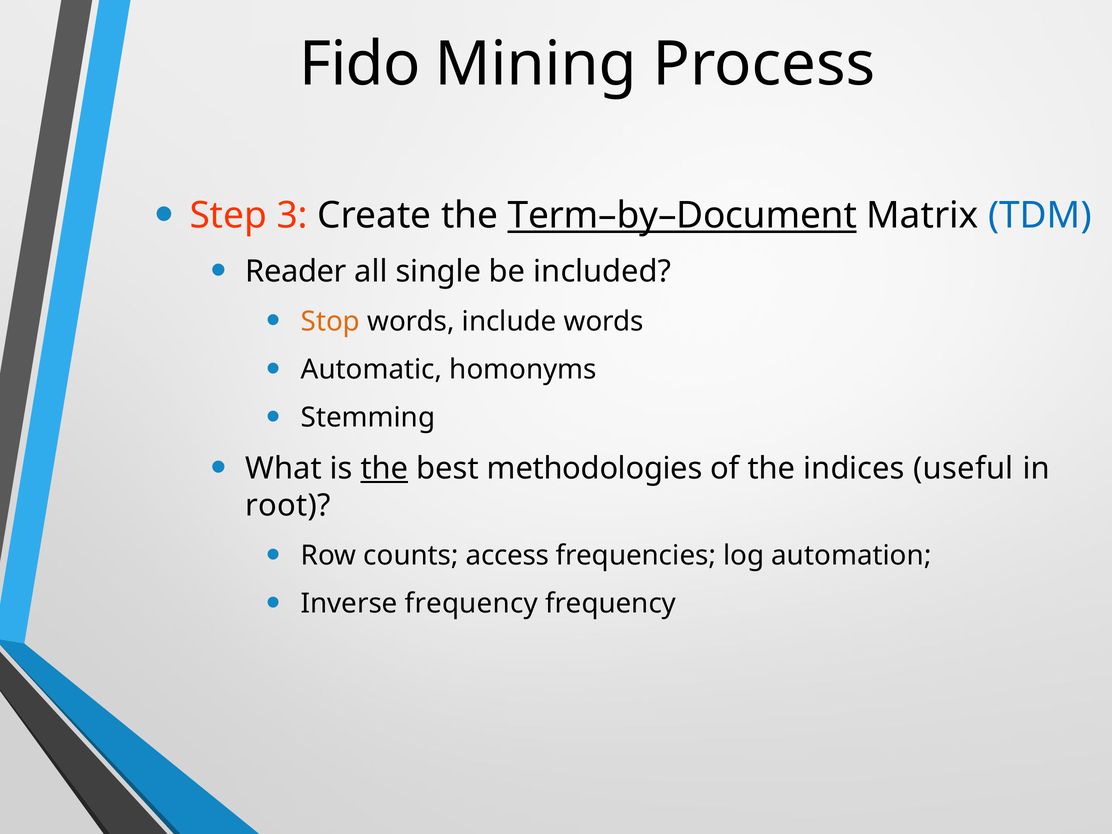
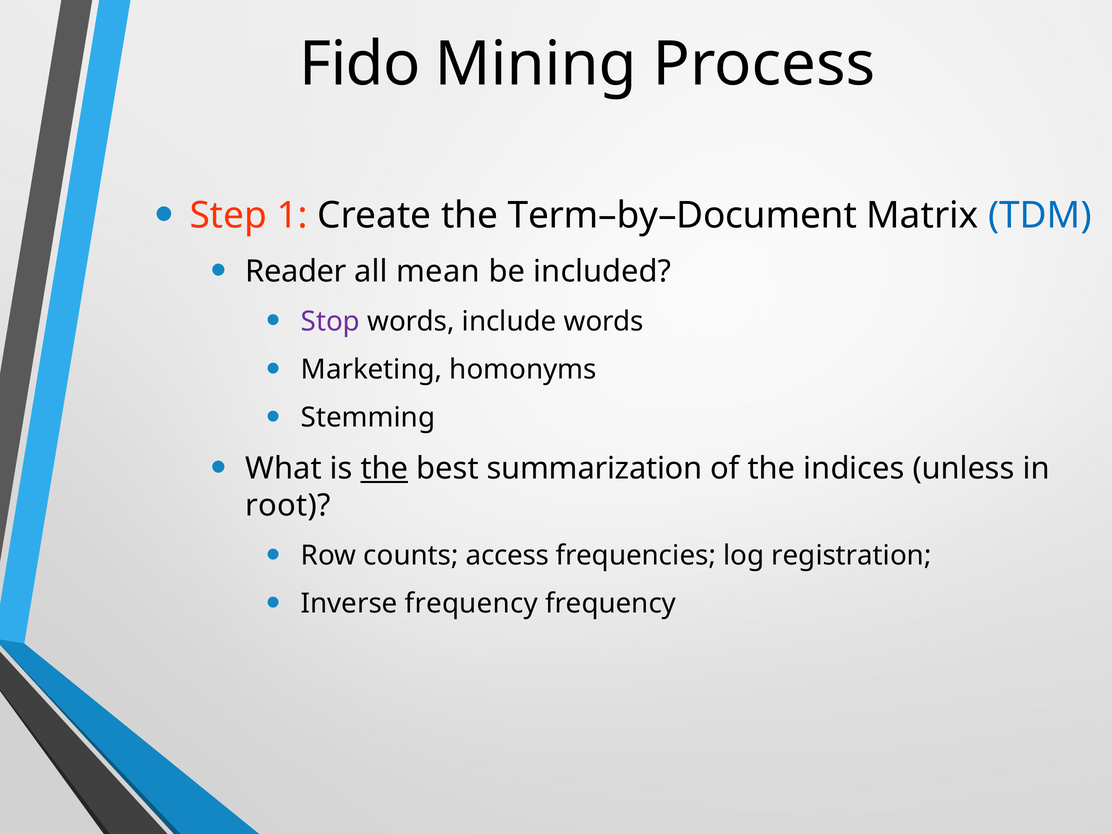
3: 3 -> 1
Term–by–Document underline: present -> none
single: single -> mean
Stop colour: orange -> purple
Automatic: Automatic -> Marketing
methodologies: methodologies -> summarization
useful: useful -> unless
automation: automation -> registration
